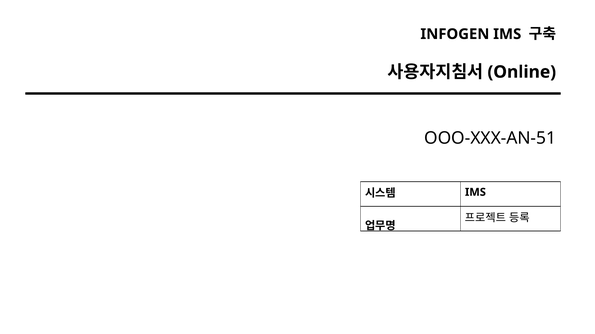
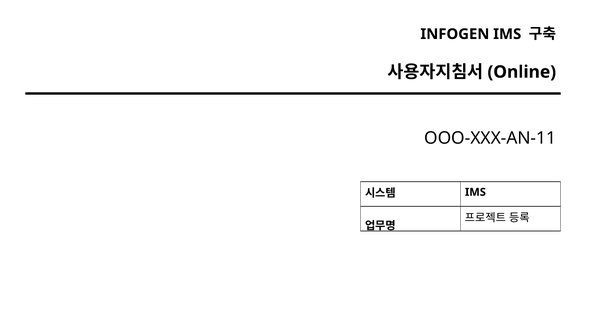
OOO-XXX-AN-51: OOO-XXX-AN-51 -> OOO-XXX-AN-11
